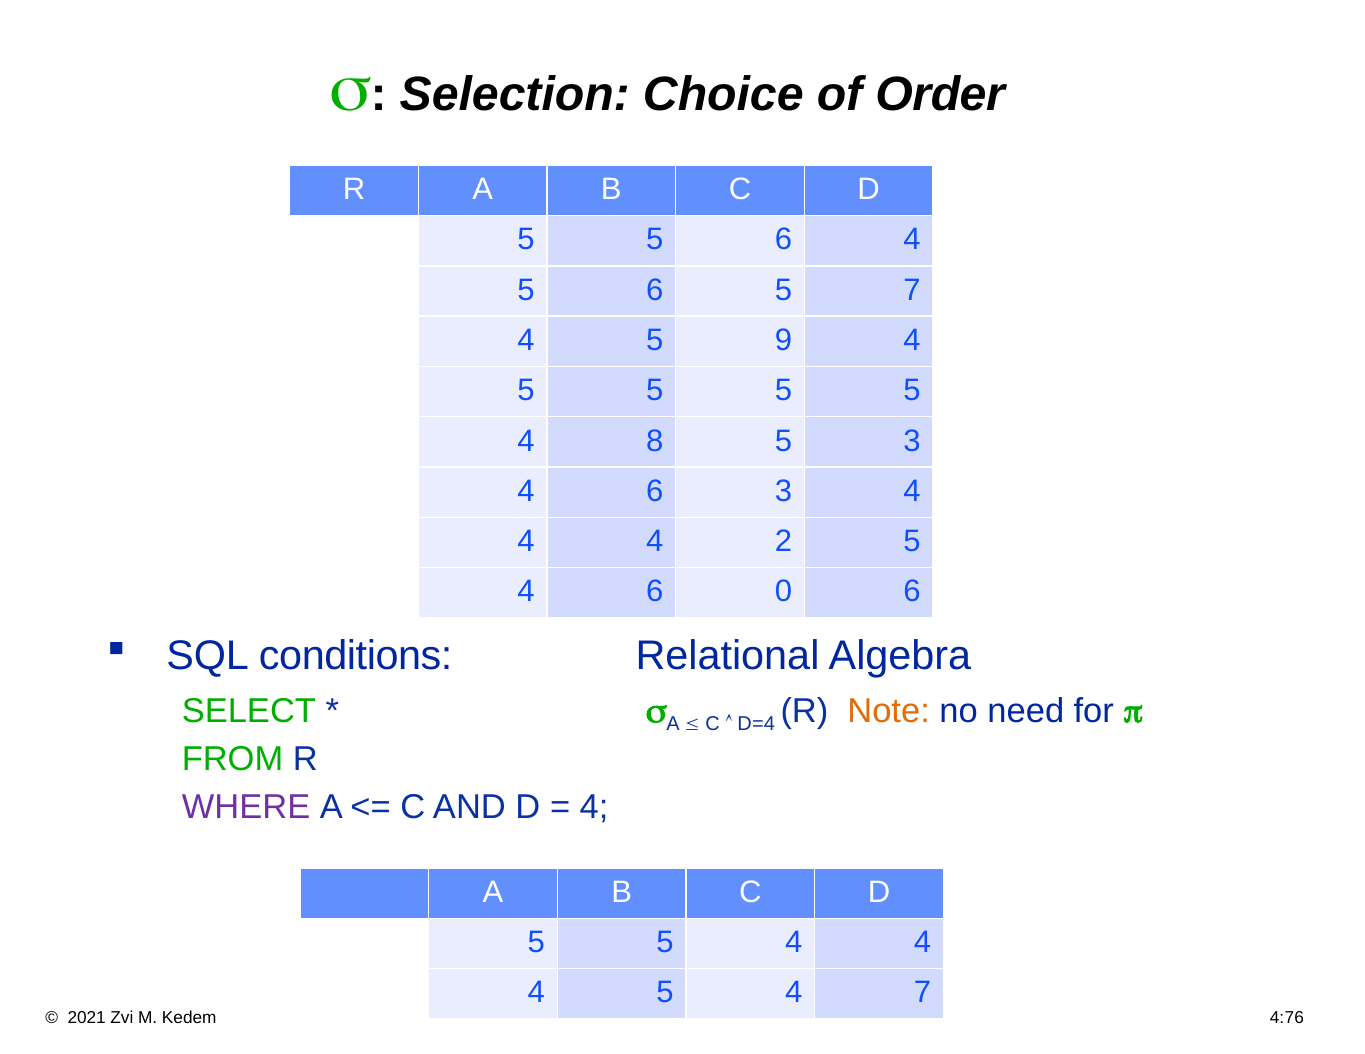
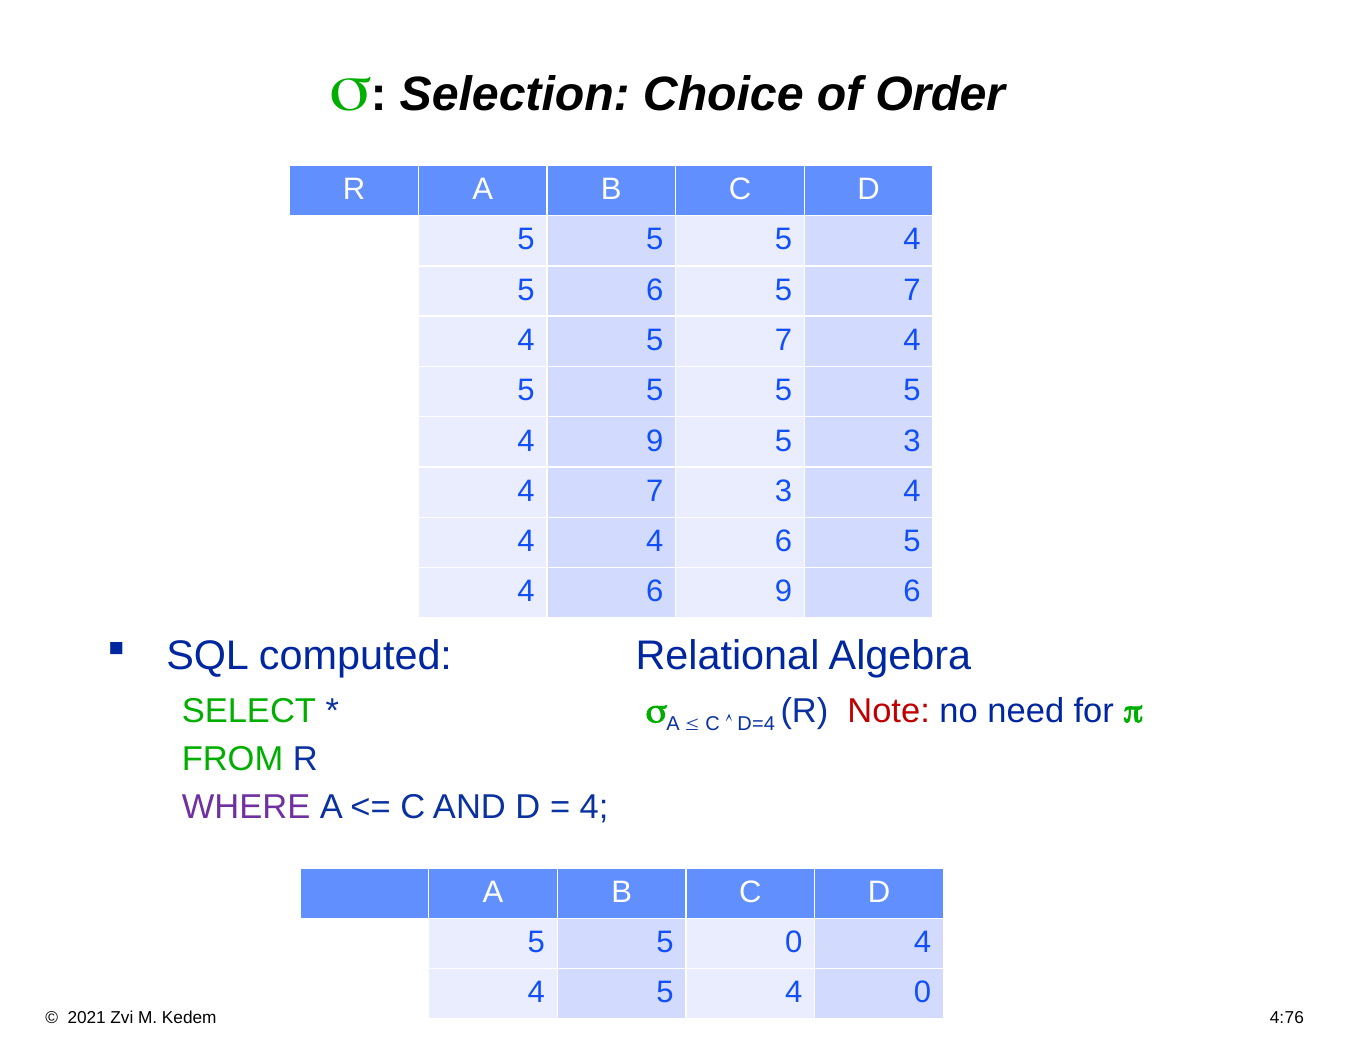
6 at (783, 240): 6 -> 5
4 5 9: 9 -> 7
4 8: 8 -> 9
6 at (655, 491): 6 -> 7
4 4 2: 2 -> 6
6 0: 0 -> 9
conditions: conditions -> computed
Note colour: orange -> red
4 at (794, 943): 4 -> 0
4 7: 7 -> 0
